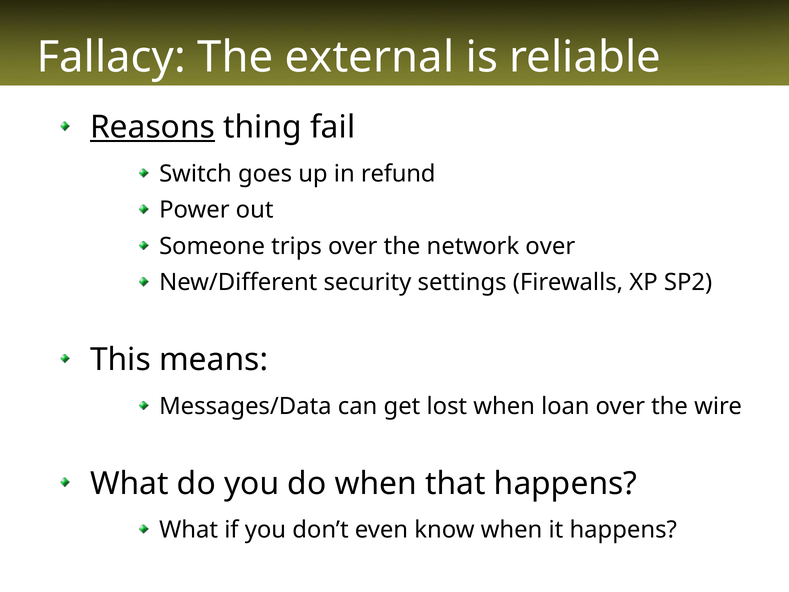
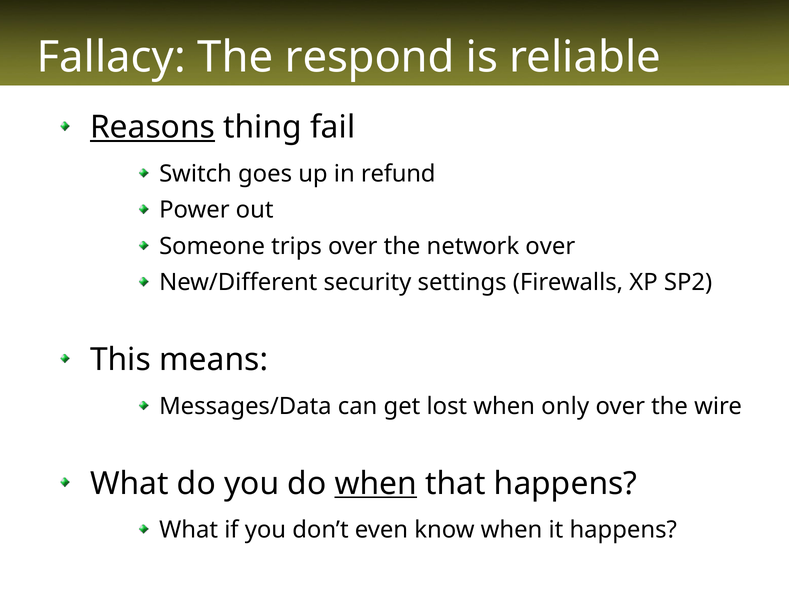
external: external -> respond
loan: loan -> only
when at (376, 483) underline: none -> present
